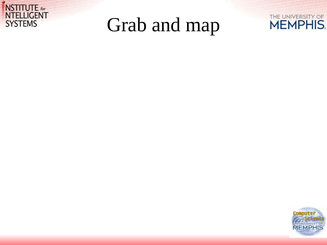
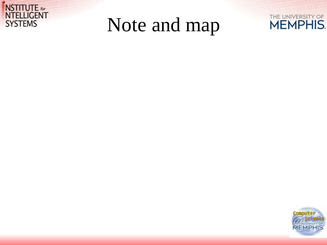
Grab: Grab -> Note
